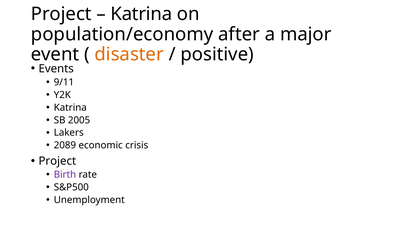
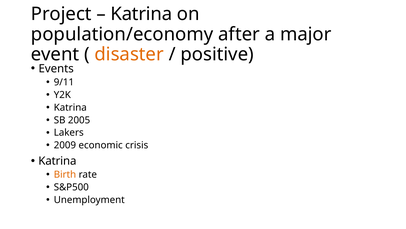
2089: 2089 -> 2009
Project at (57, 161): Project -> Katrina
Birth colour: purple -> orange
